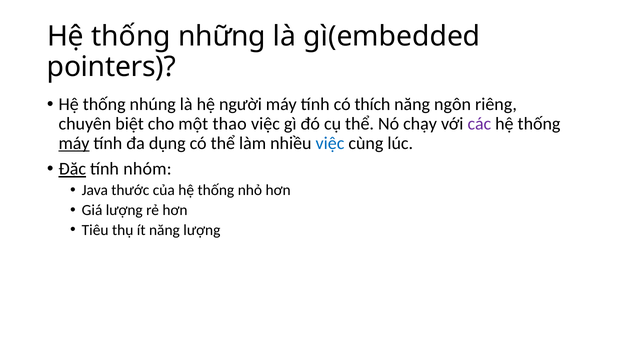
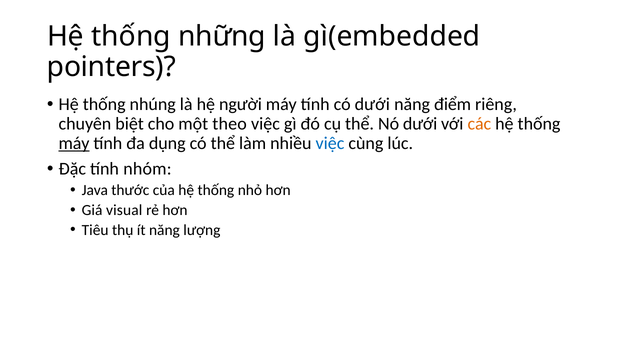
có thích: thích -> dưới
ngôn: ngôn -> điểm
thao: thao -> theo
Nó chạy: chạy -> dưới
các colour: purple -> orange
Đặc underline: present -> none
Giá lượng: lượng -> visual
